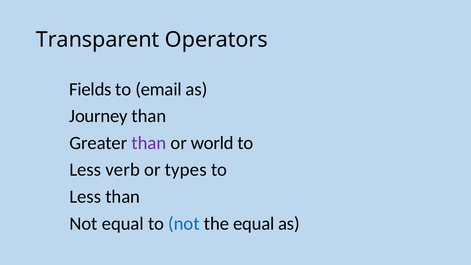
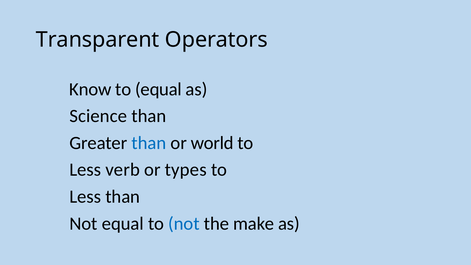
Fields: Fields -> Know
to email: email -> equal
Journey: Journey -> Science
than at (149, 143) colour: purple -> blue
the equal: equal -> make
